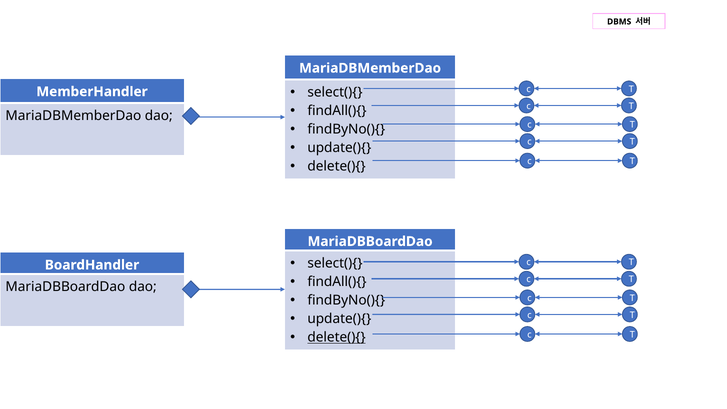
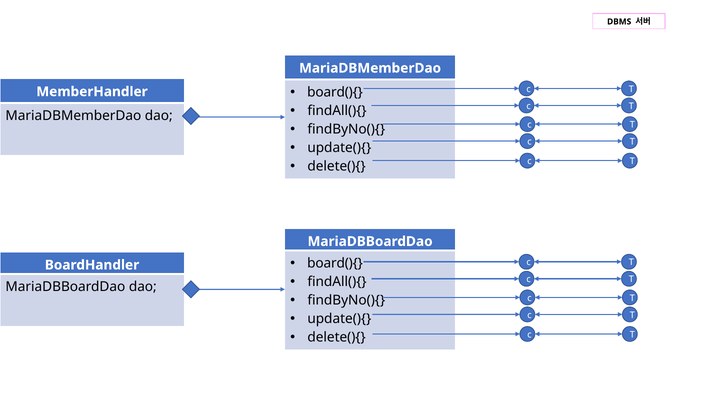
select(){ at (335, 92): select(){ -> board(){
select(){ at (335, 263): select(){ -> board(){
delete(){ at (337, 337) underline: present -> none
